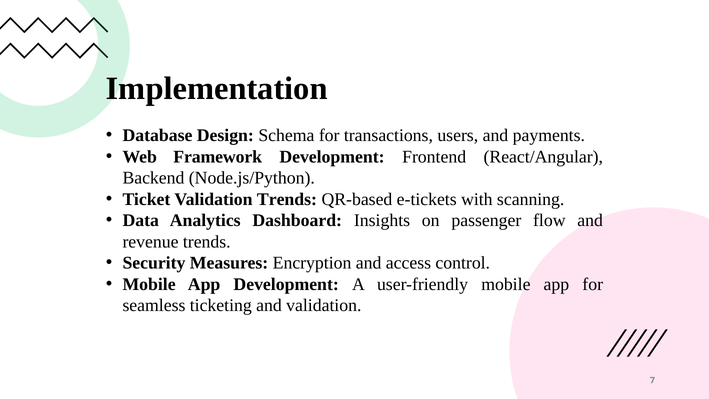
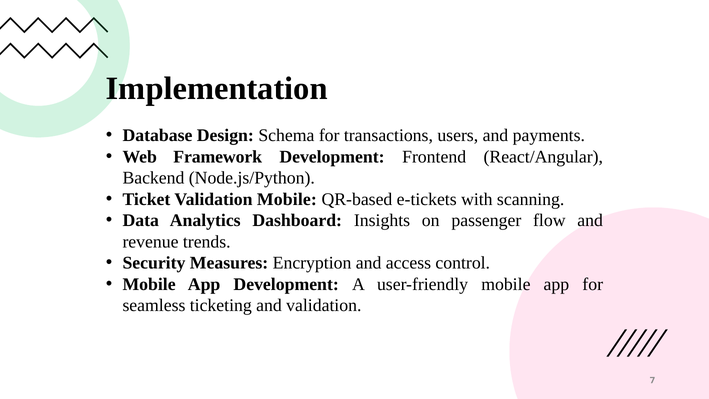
Validation Trends: Trends -> Mobile
